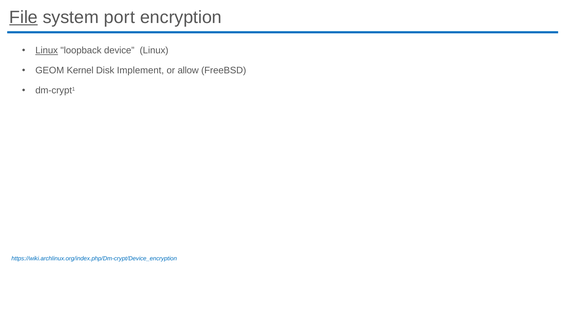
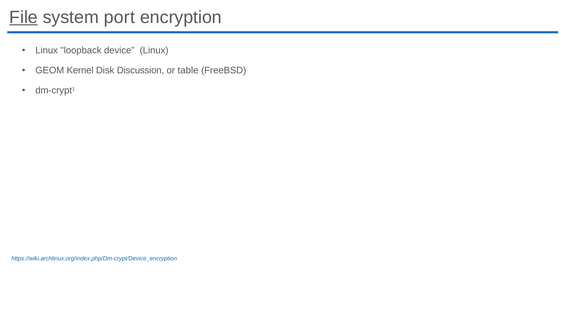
Linux at (47, 51) underline: present -> none
Implement: Implement -> Discussion
allow: allow -> table
